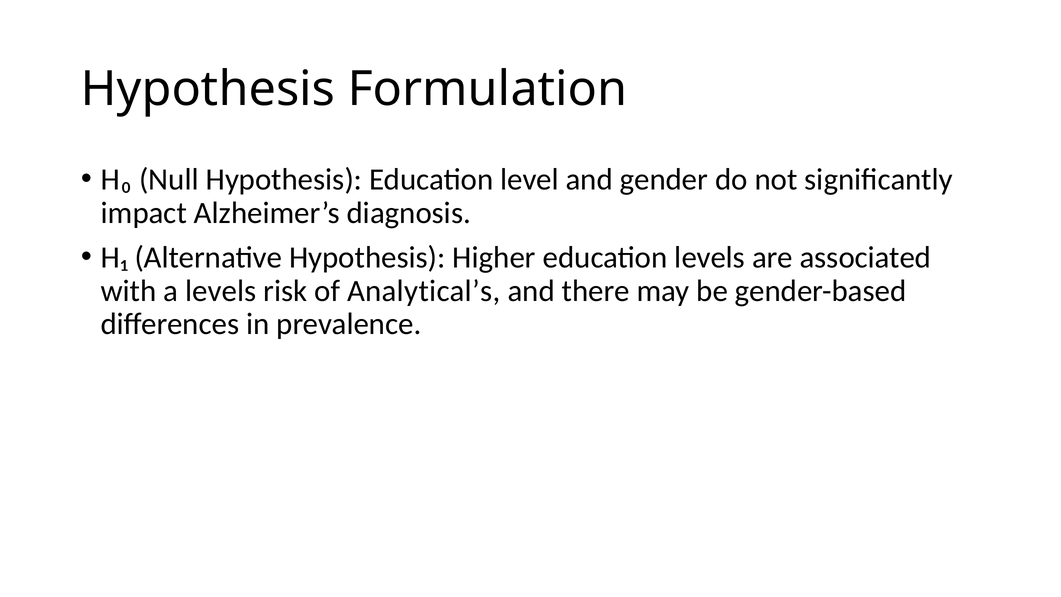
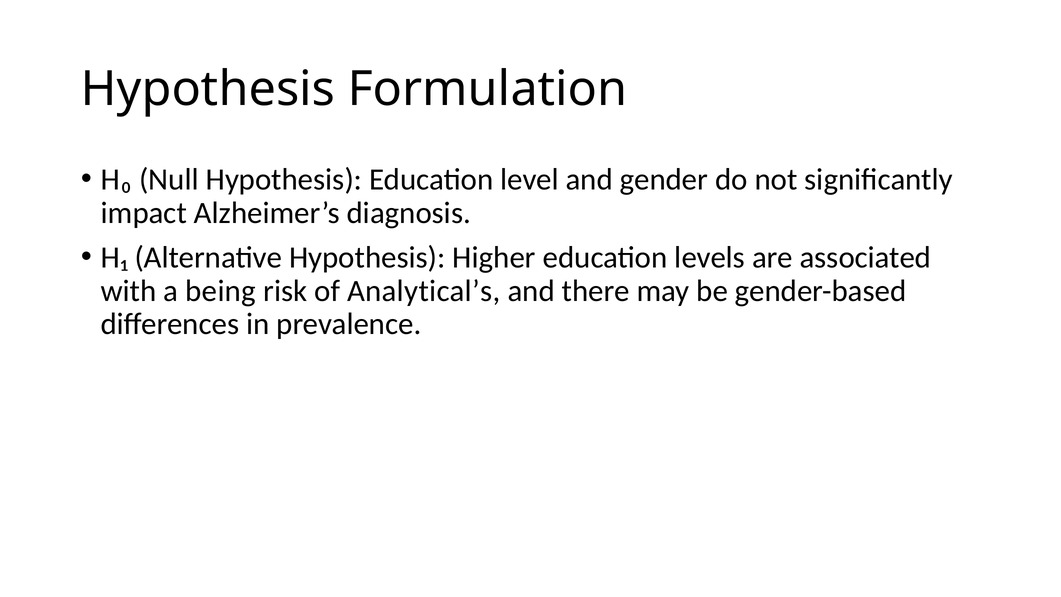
a levels: levels -> being
